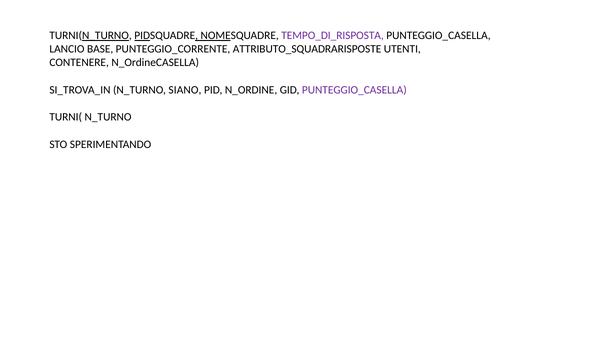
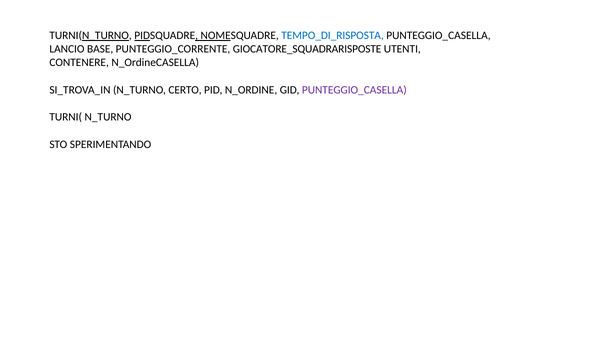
TEMPO_DI_RISPOSTA colour: purple -> blue
ATTRIBUTO_SQUADRARISPOSTE: ATTRIBUTO_SQUADRARISPOSTE -> GIOCATORE_SQUADRARISPOSTE
SIANO: SIANO -> CERTO
